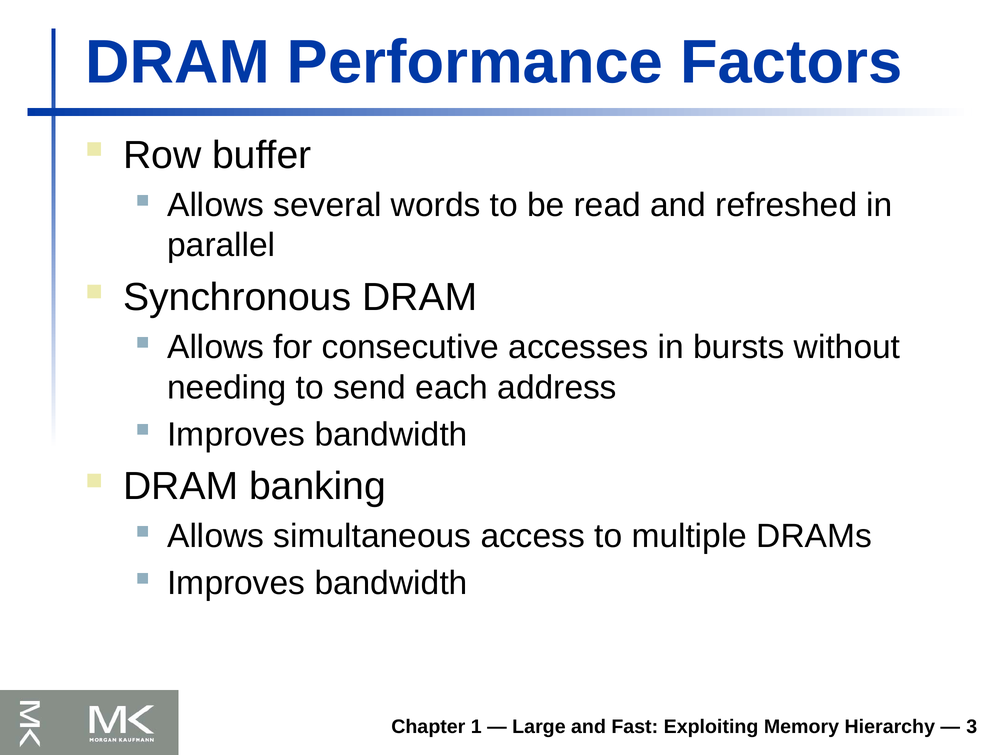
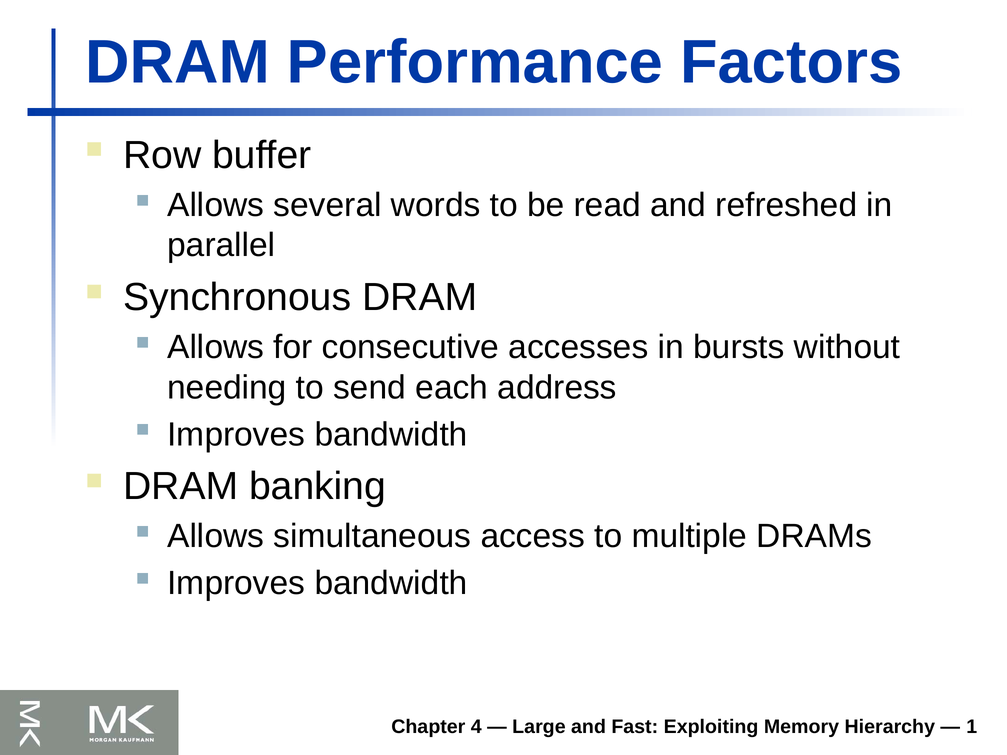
1: 1 -> 4
3: 3 -> 1
